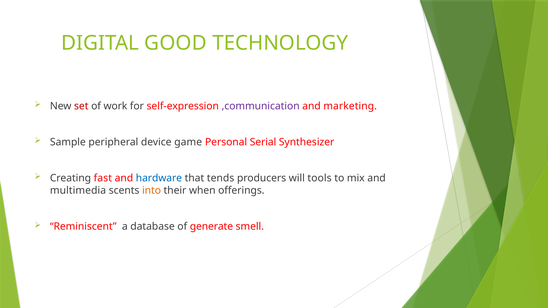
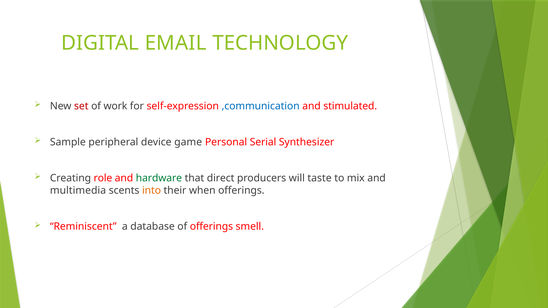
GOOD: GOOD -> EMAIL
,communication colour: purple -> blue
marketing: marketing -> stimulated
fast: fast -> role
hardware colour: blue -> green
tends: tends -> direct
tools: tools -> taste
of generate: generate -> offerings
